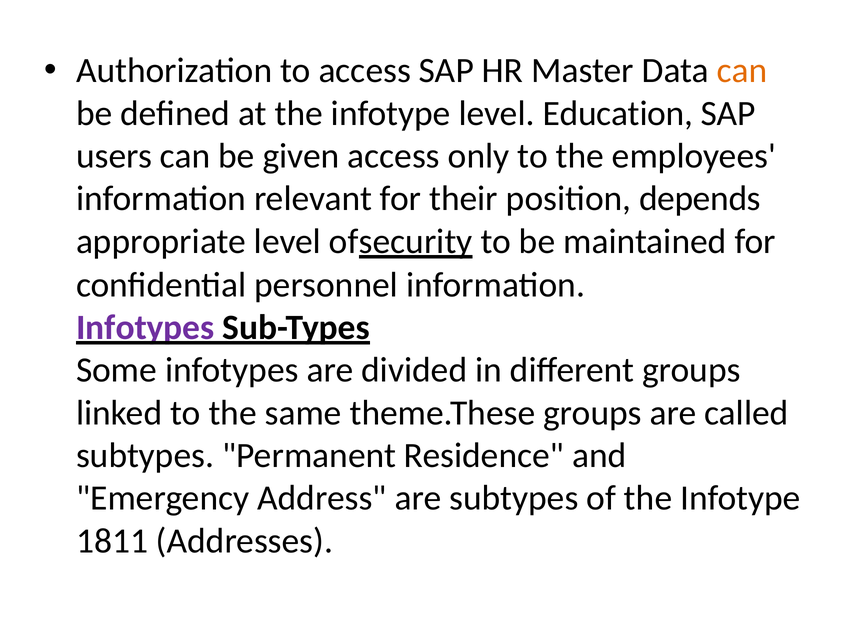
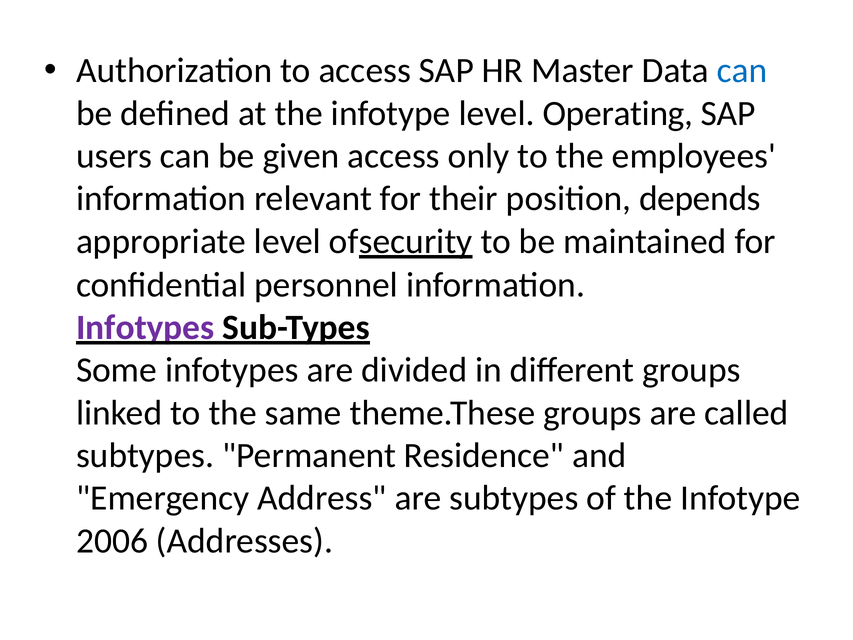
can at (742, 71) colour: orange -> blue
Education: Education -> Operating
1811: 1811 -> 2006
